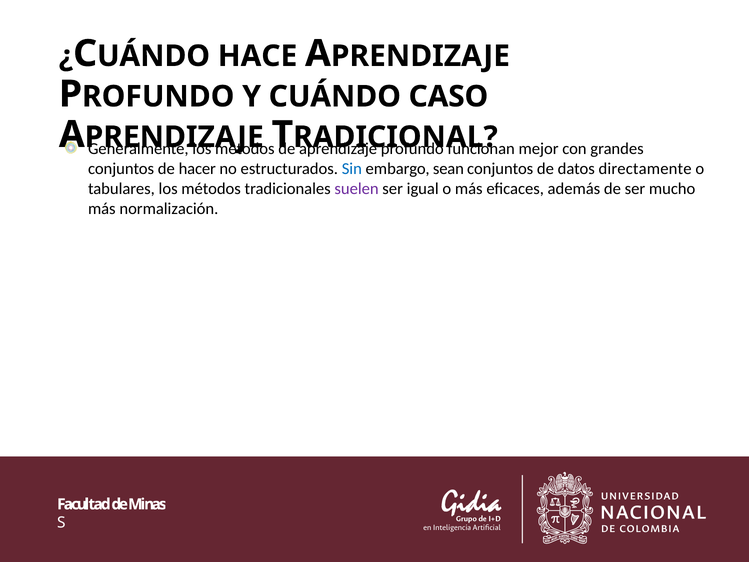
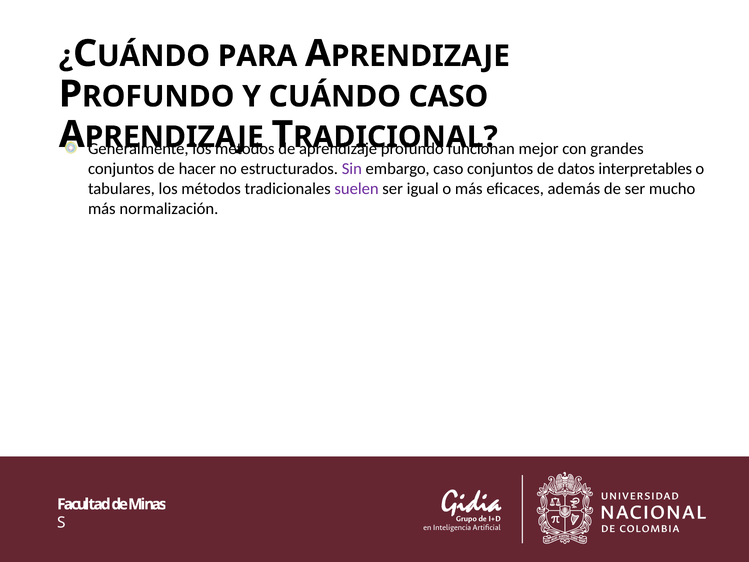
HACE: HACE -> PARA
Sin colour: blue -> purple
embargo sean: sean -> caso
directamente: directamente -> interpretables
